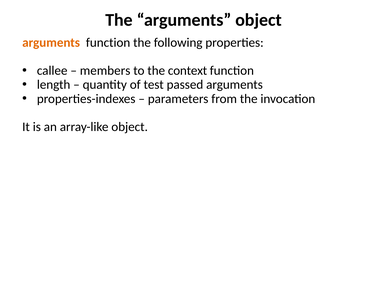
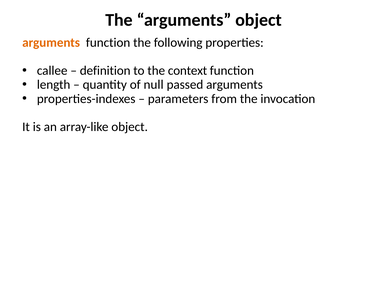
members: members -> definition
test: test -> null
